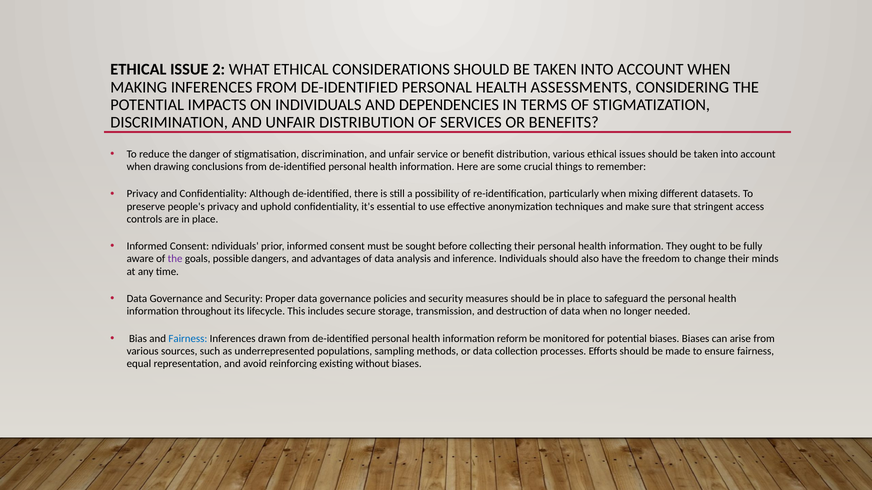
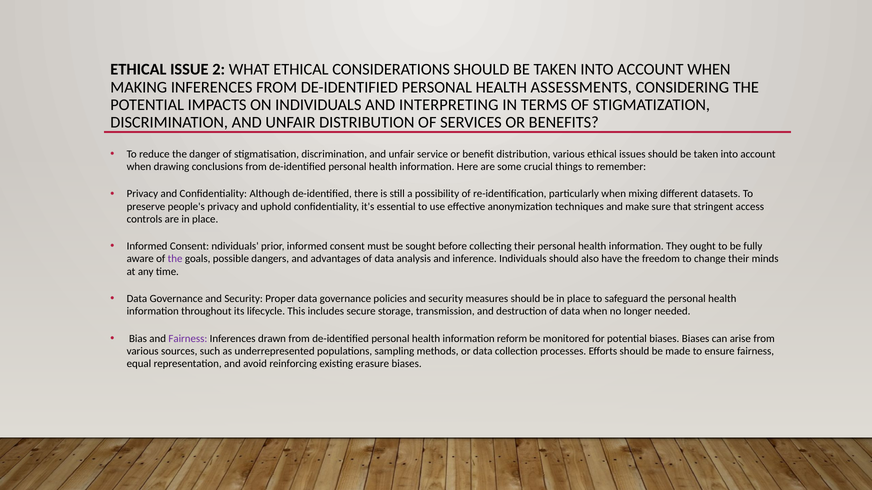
DEPENDENCIES: DEPENDENCIES -> INTERPRETING
Fairness at (188, 339) colour: blue -> purple
without: without -> erasure
